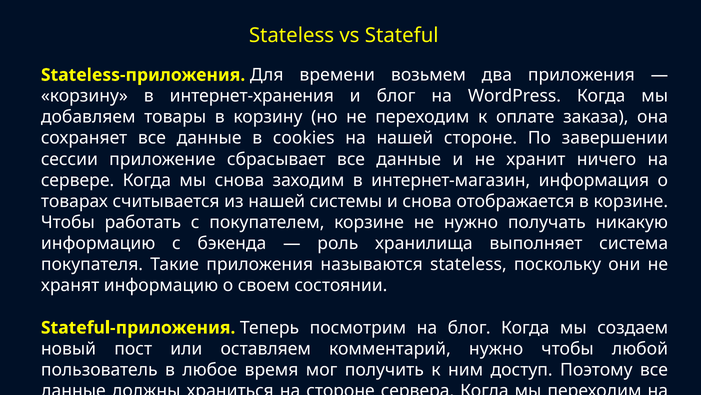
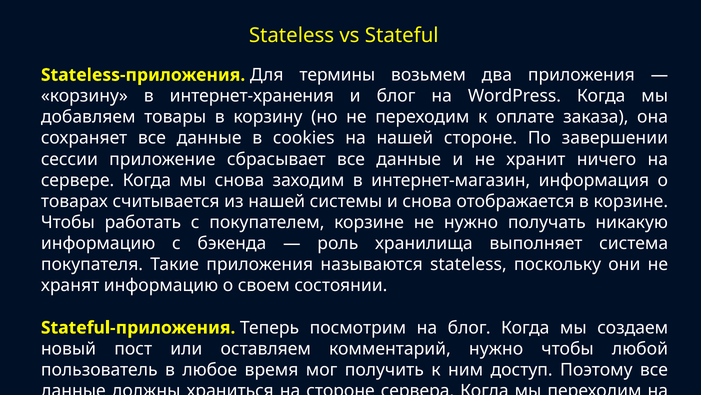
времени: времени -> термины
